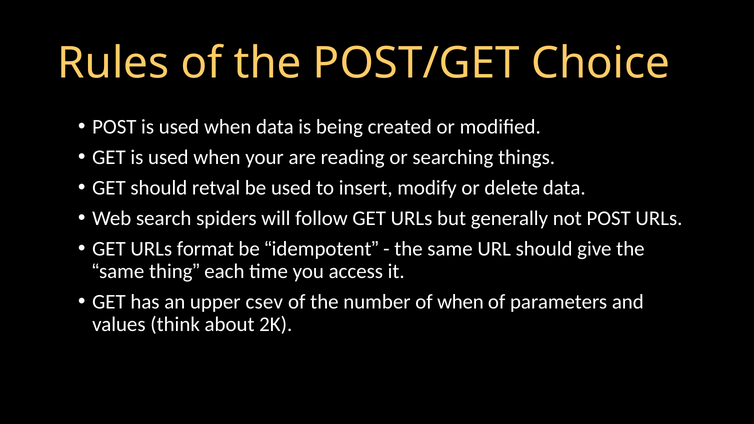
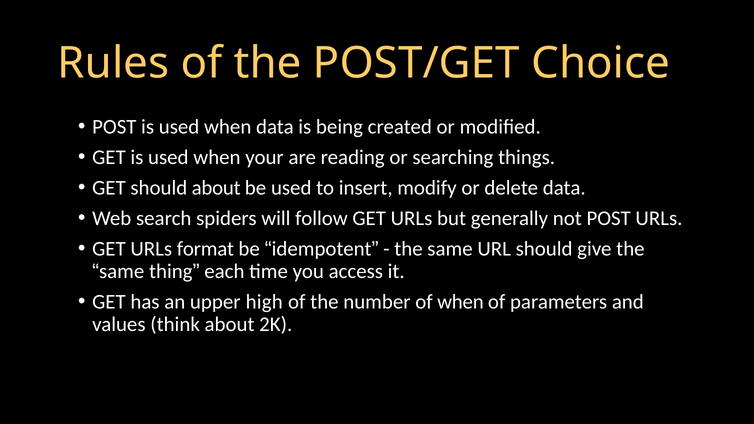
should retval: retval -> about
csev: csev -> high
